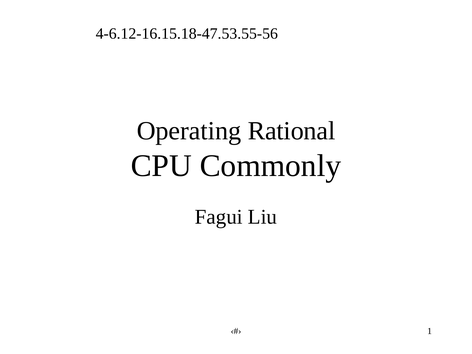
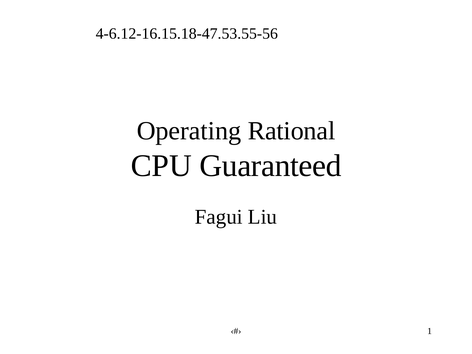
Commonly: Commonly -> Guaranteed
